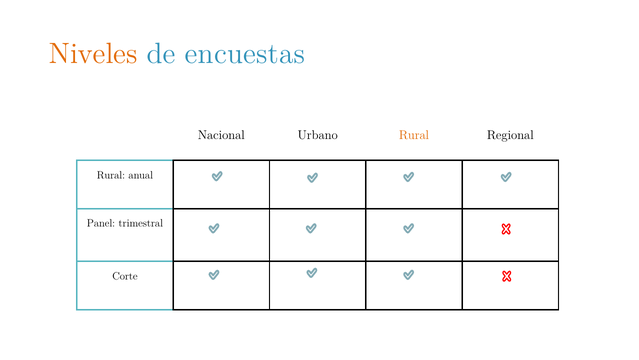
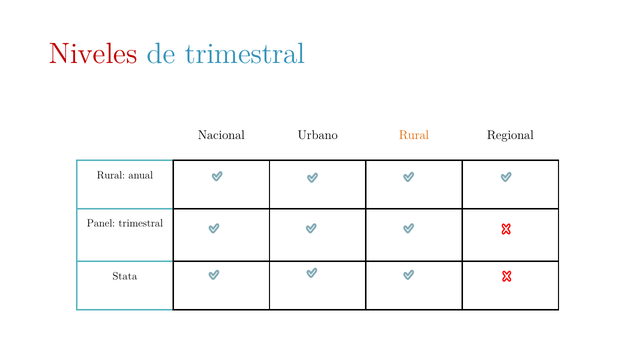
Niveles colour: orange -> red
de encuestas: encuestas -> trimestral
Corte: Corte -> Stata
